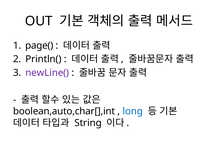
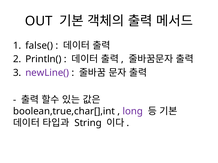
page(: page( -> false(
boolean,auto,char[],int: boolean,auto,char[],int -> boolean,true,char[],int
long colour: blue -> purple
